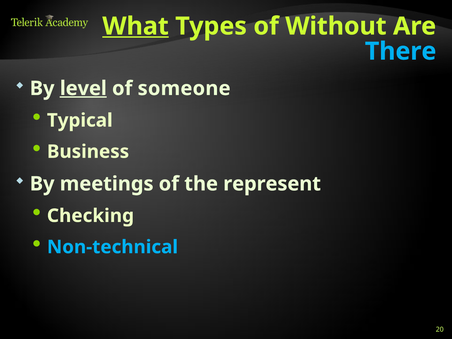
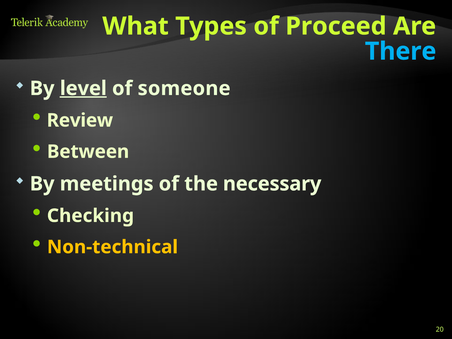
What underline: present -> none
Without: Without -> Proceed
Typical: Typical -> Review
Business: Business -> Between
represent: represent -> necessary
Non-technical colour: light blue -> yellow
